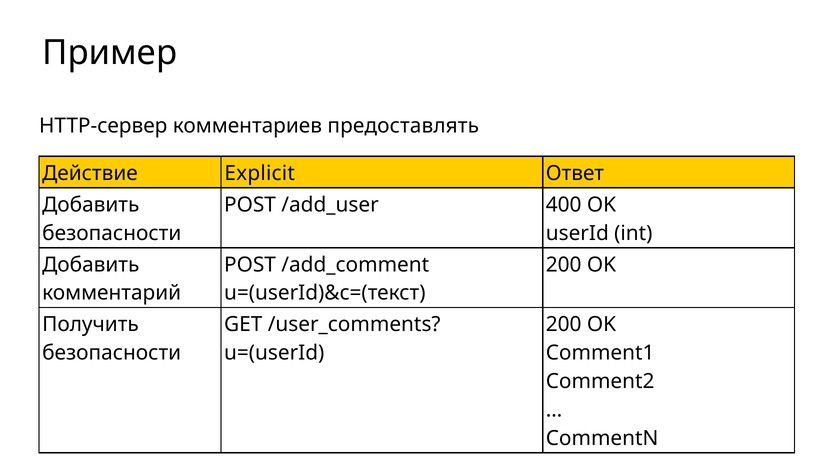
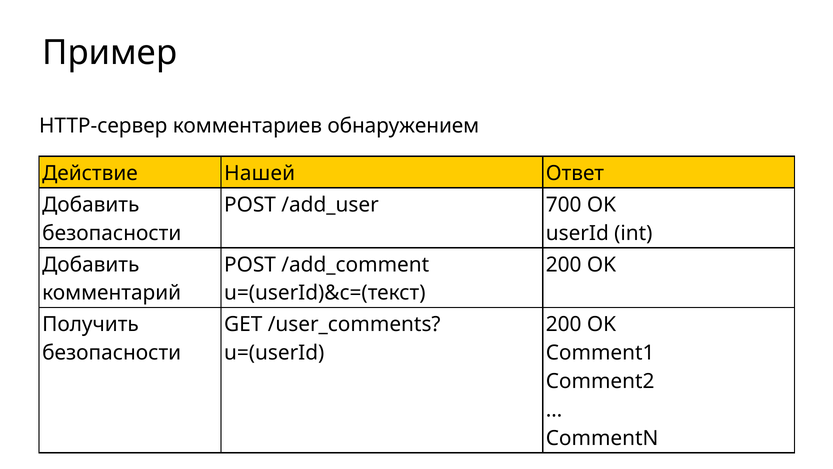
предоставлять: предоставлять -> обнаружением
Explicit: Explicit -> Нашей
400: 400 -> 700
